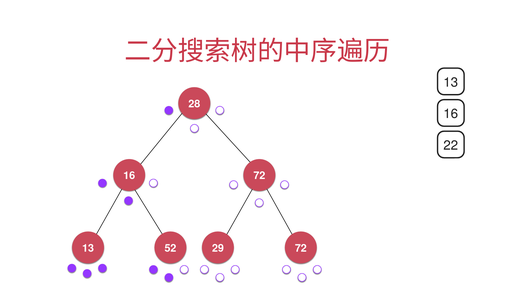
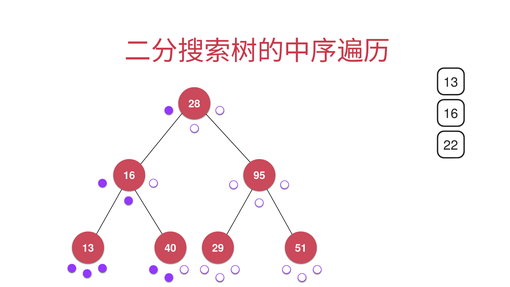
16 72: 72 -> 95
52: 52 -> 40
29 72: 72 -> 51
